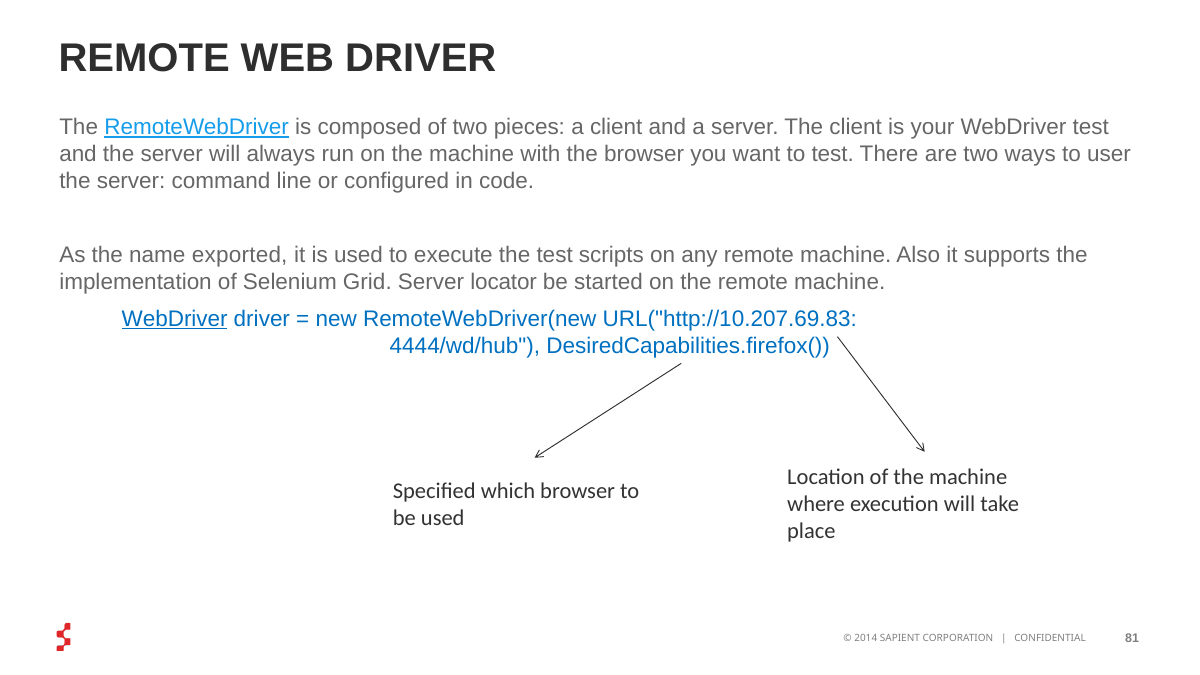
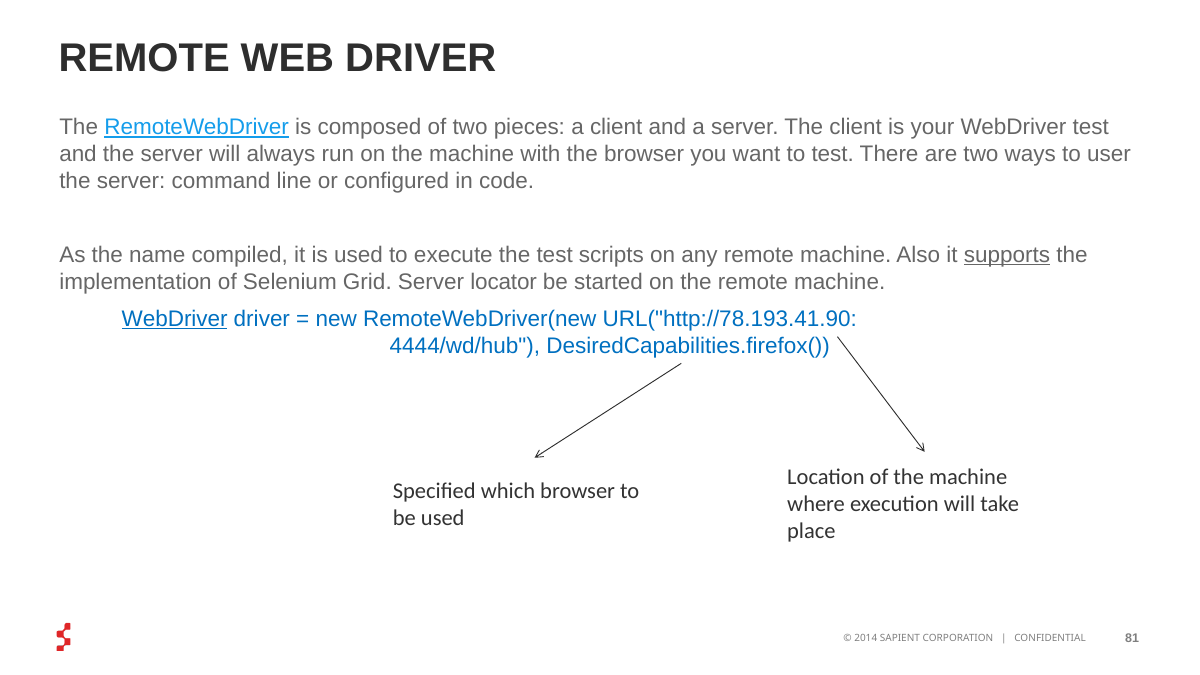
exported: exported -> compiled
supports underline: none -> present
URL("http://10.207.69.83: URL("http://10.207.69.83 -> URL("http://78.193.41.90
